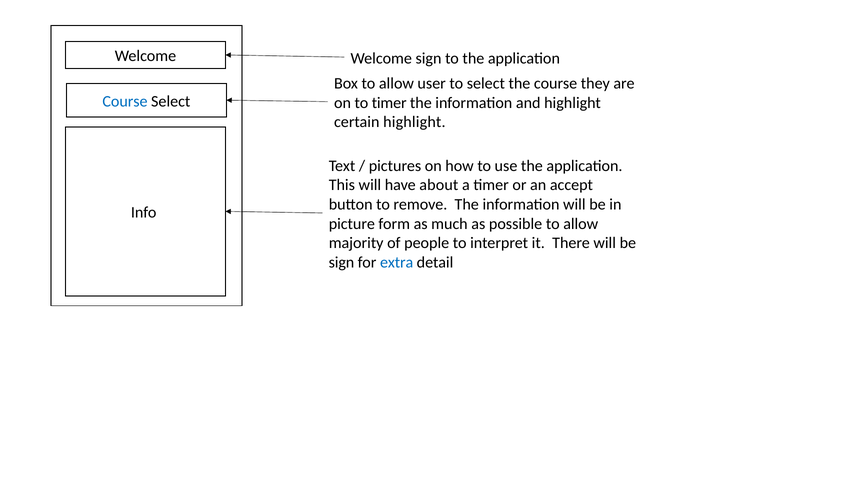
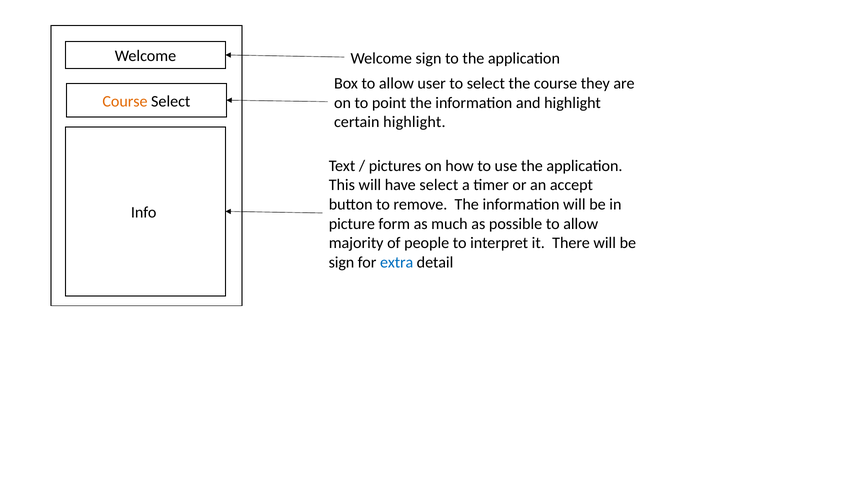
Course at (125, 101) colour: blue -> orange
to timer: timer -> point
have about: about -> select
